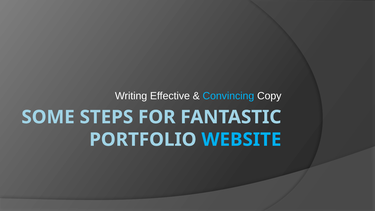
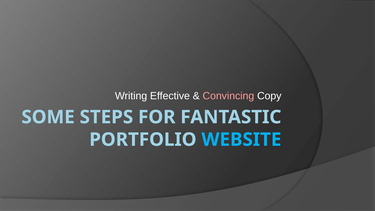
Convincing colour: light blue -> pink
